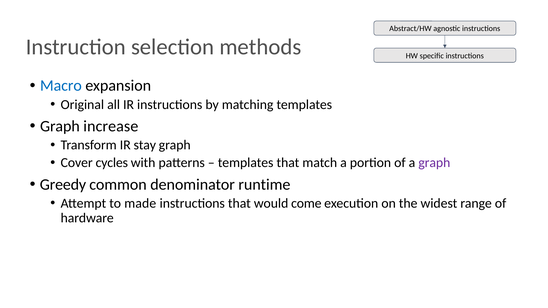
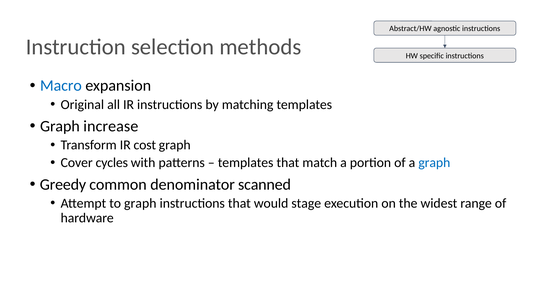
stay: stay -> cost
graph at (434, 163) colour: purple -> blue
runtime: runtime -> scanned
to made: made -> graph
come: come -> stage
